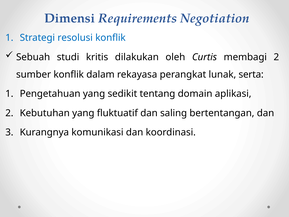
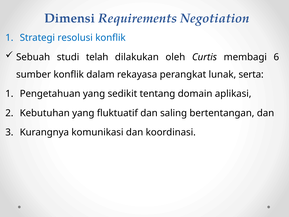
kritis: kritis -> telah
membagi 2: 2 -> 6
